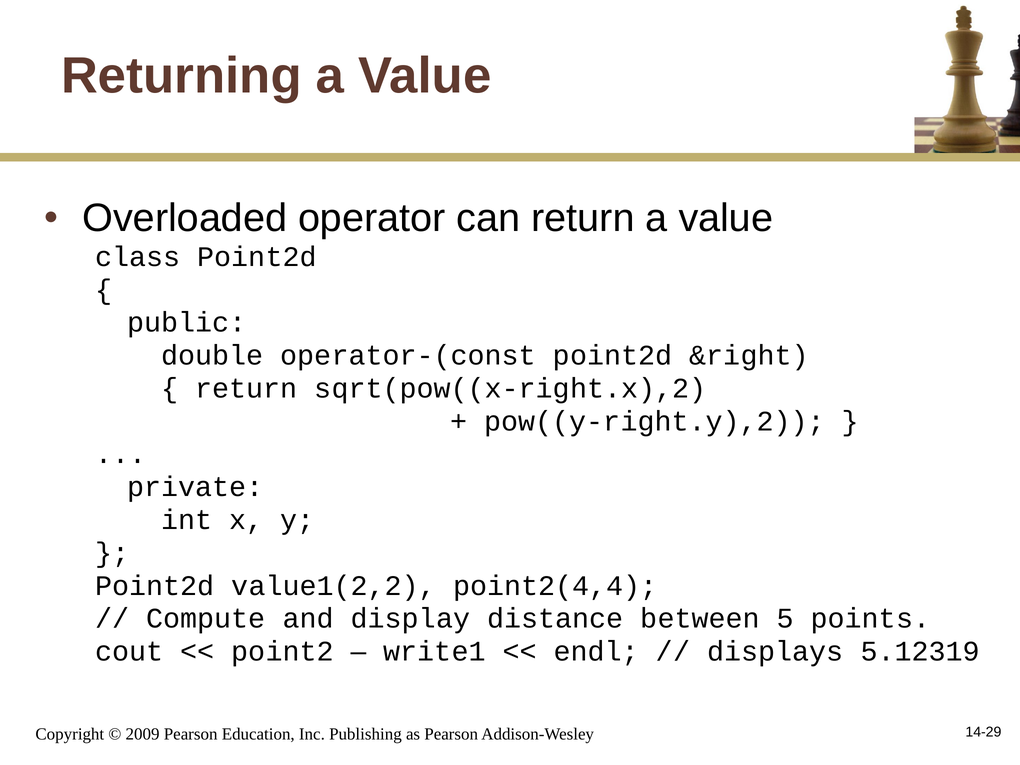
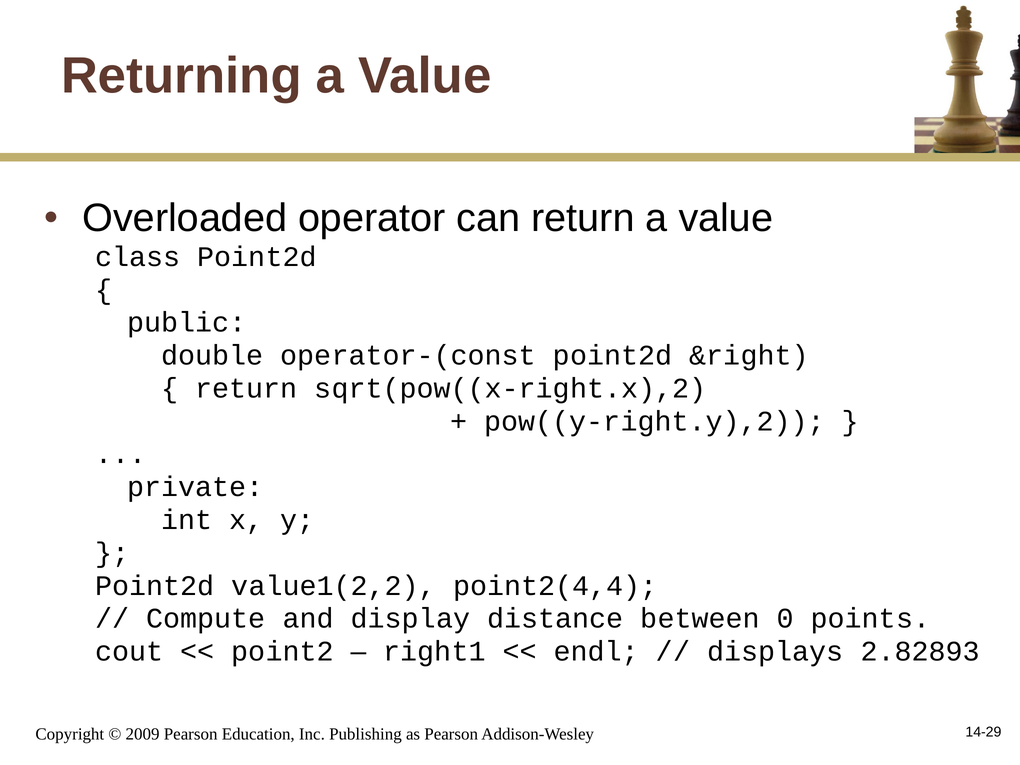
5: 5 -> 0
write1: write1 -> right1
5.12319: 5.12319 -> 2.82893
